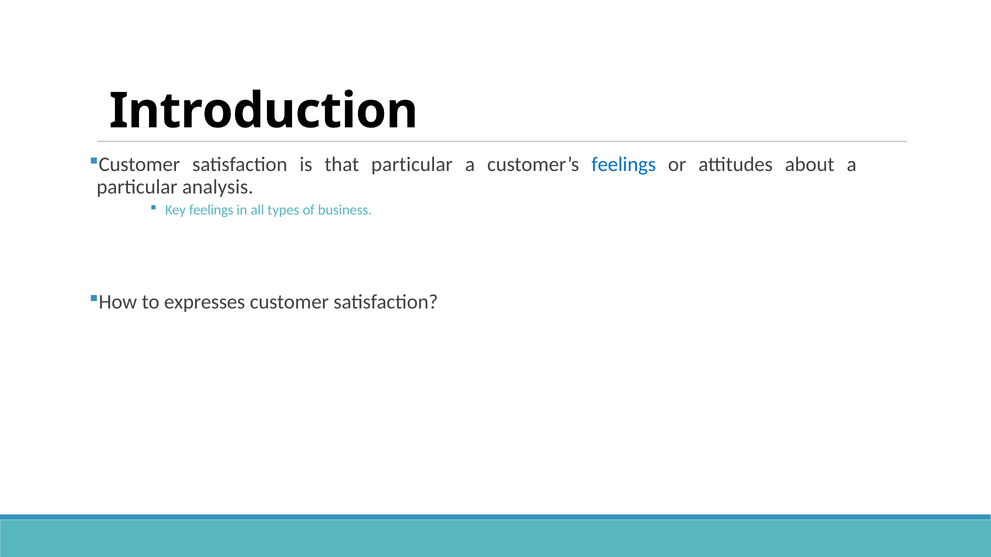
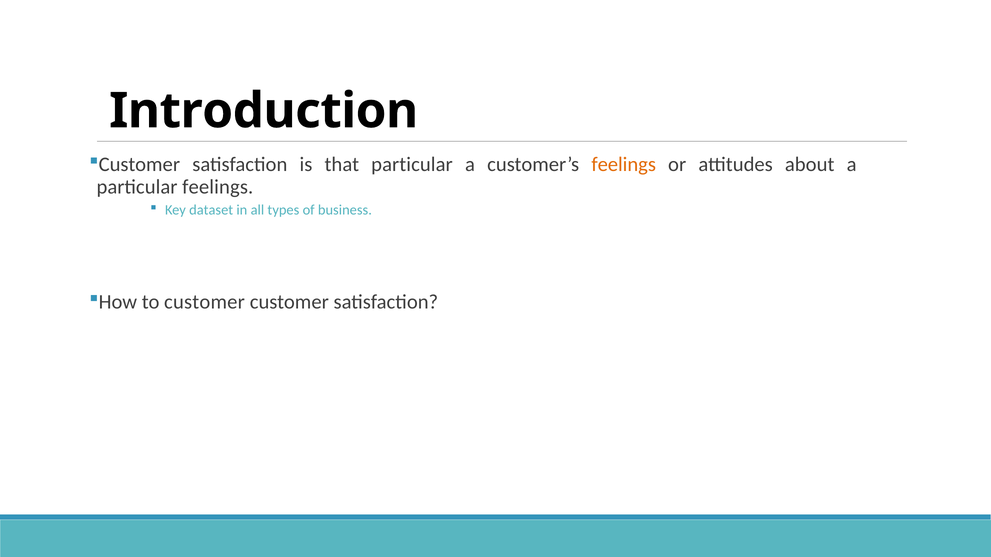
feelings at (624, 165) colour: blue -> orange
particular analysis: analysis -> feelings
Key feelings: feelings -> dataset
to expresses: expresses -> customer
